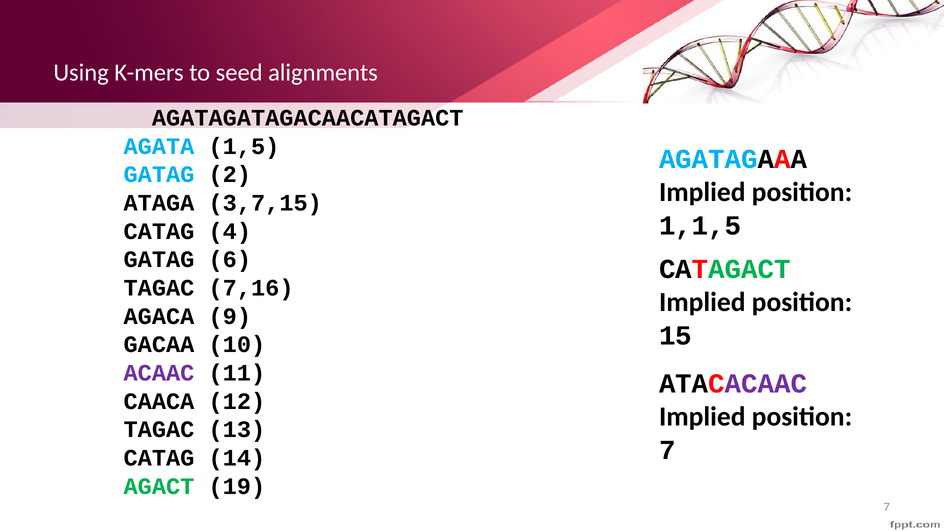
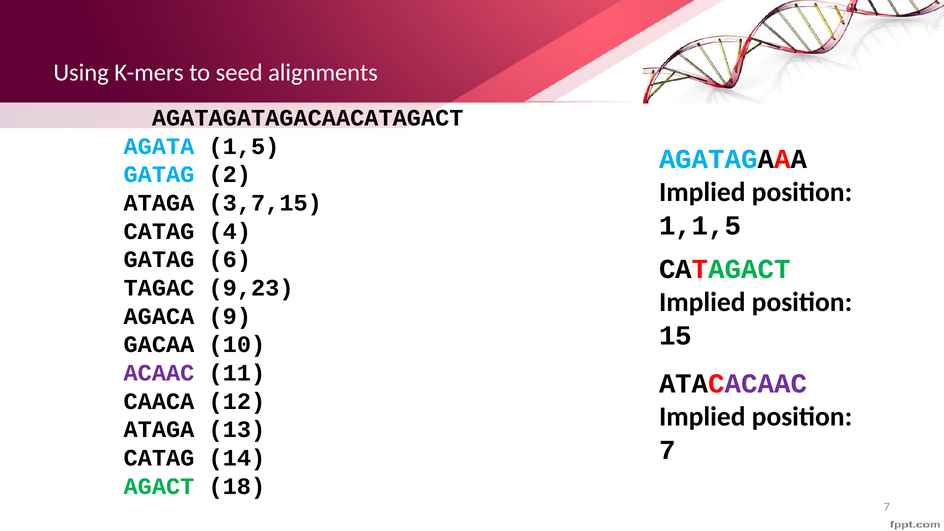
7,16: 7,16 -> 9,23
TAGAC at (159, 430): TAGAC -> ATAGA
19: 19 -> 18
